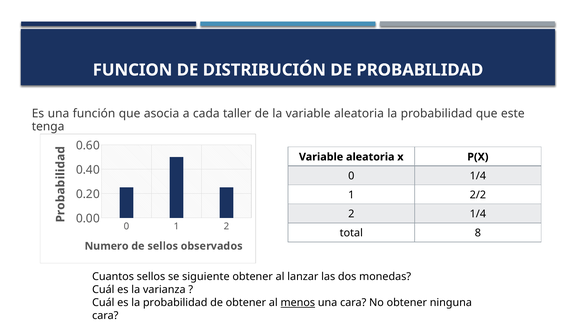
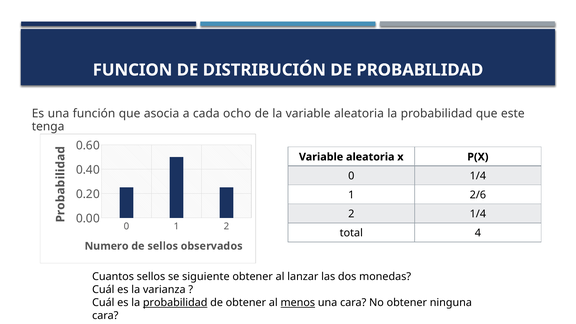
taller: taller -> ocho
2/2: 2/2 -> 2/6
8: 8 -> 4
probabilidad at (175, 303) underline: none -> present
